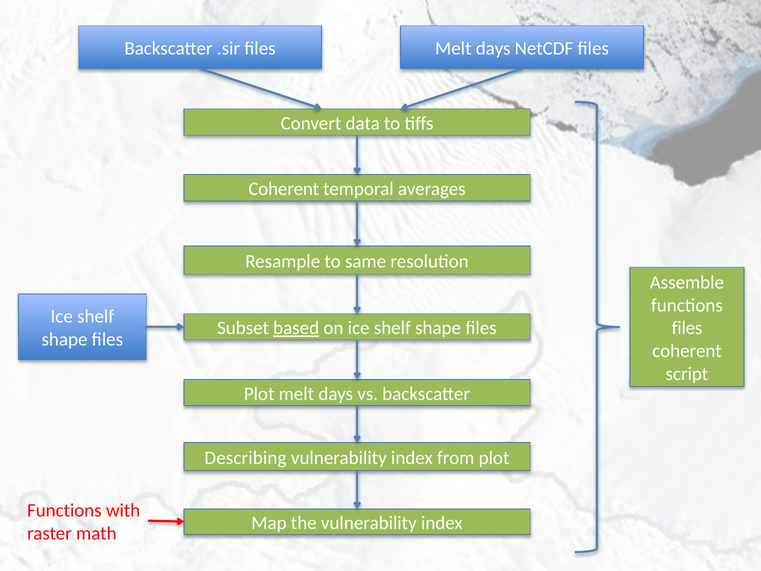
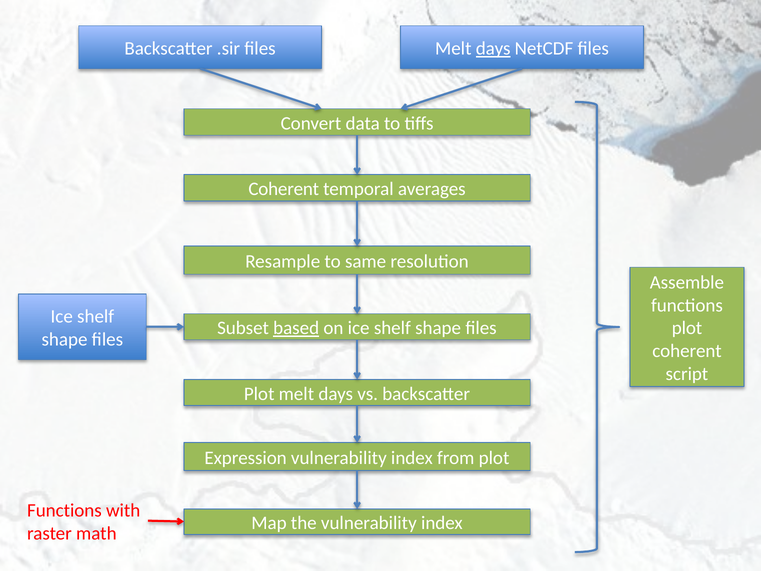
days at (493, 49) underline: none -> present
files at (687, 328): files -> plot
Describing: Describing -> Expression
